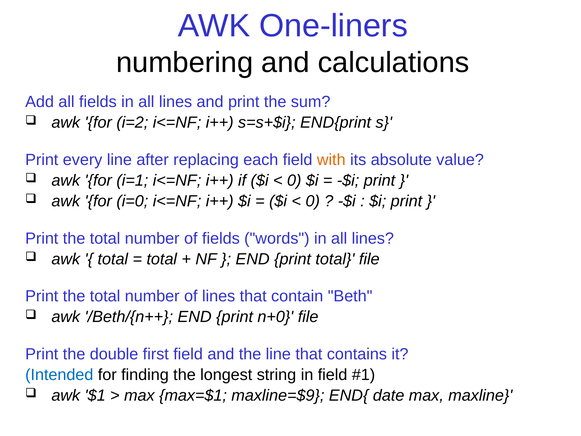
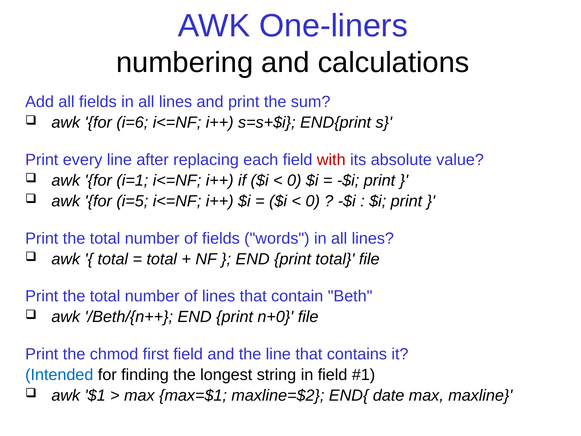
i=2: i=2 -> i=6
with colour: orange -> red
i=0: i=0 -> i=5
double: double -> chmod
maxline=$9: maxline=$9 -> maxline=$2
